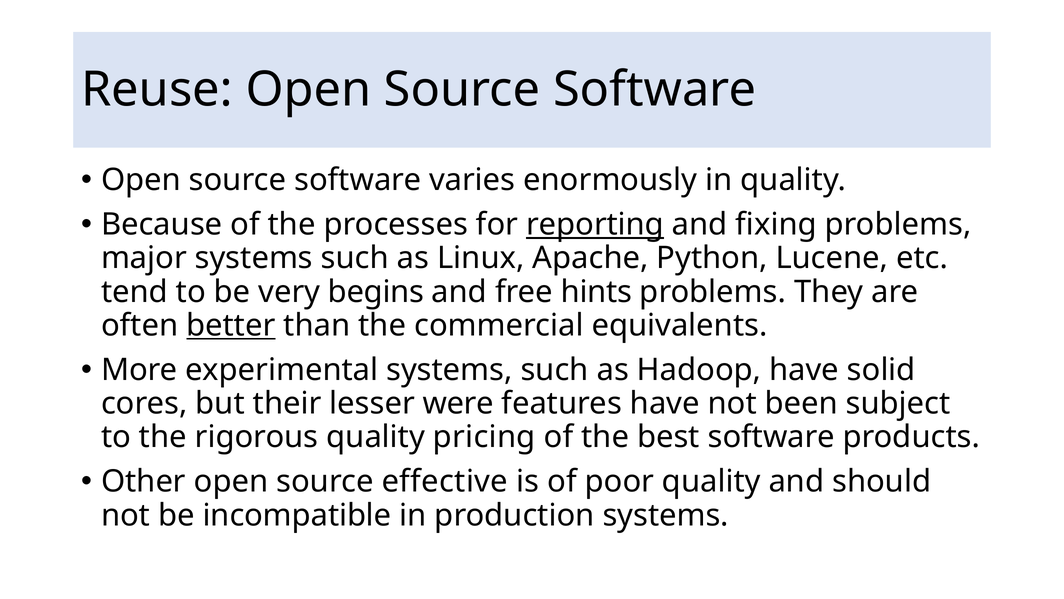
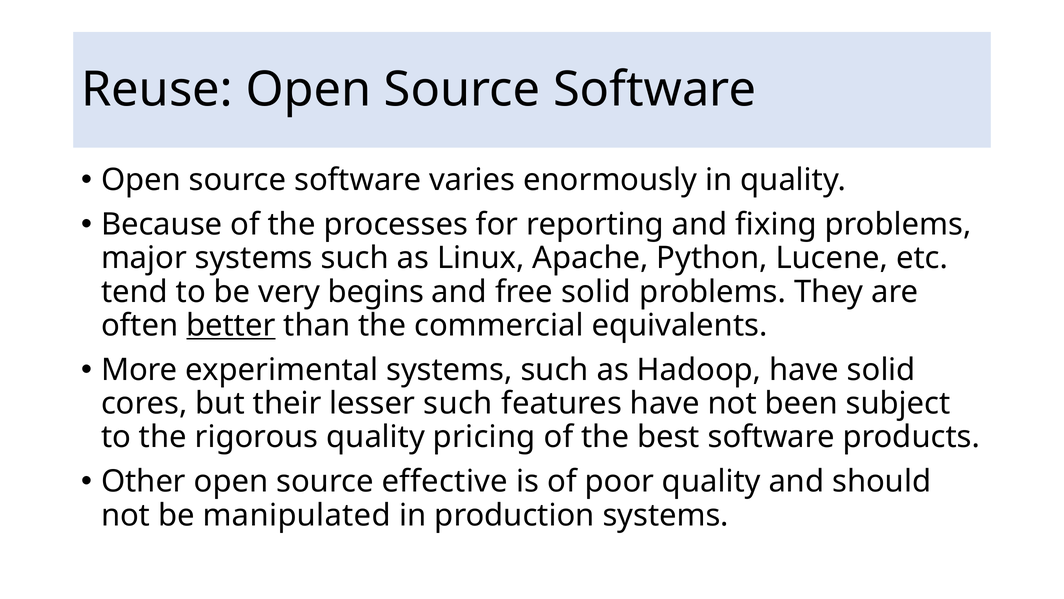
reporting underline: present -> none
free hints: hints -> solid
lesser were: were -> such
incompatible: incompatible -> manipulated
